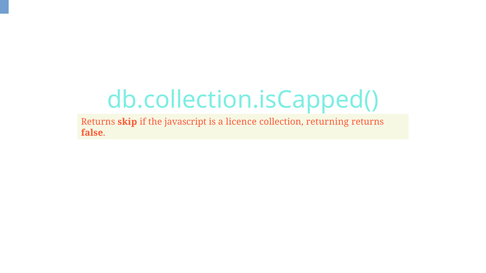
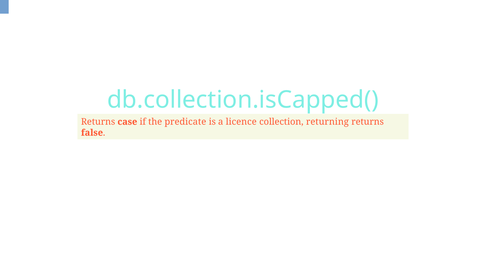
skip: skip -> case
javascript: javascript -> predicate
